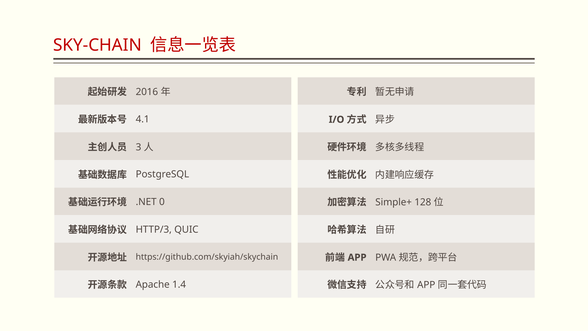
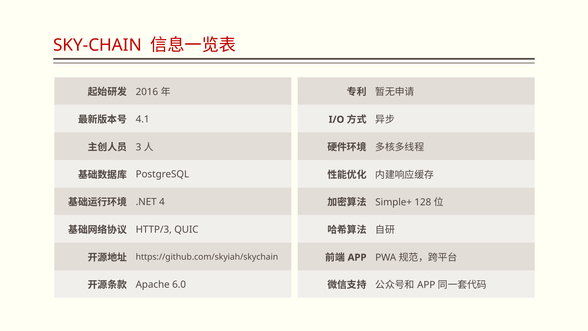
0: 0 -> 4
1.4: 1.4 -> 6.0
